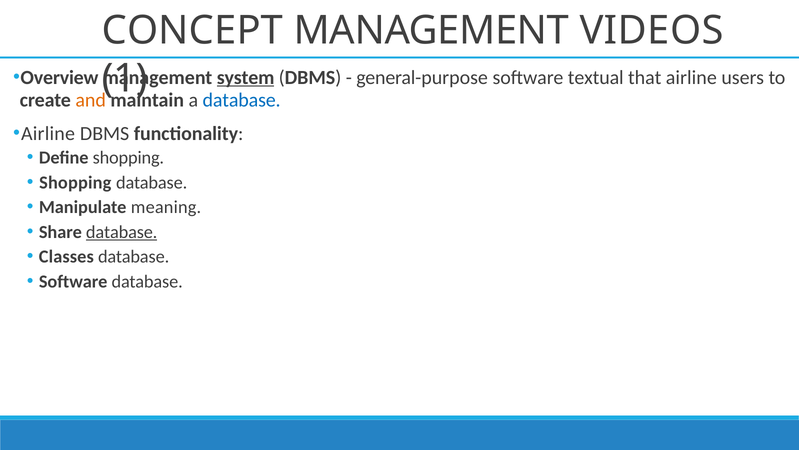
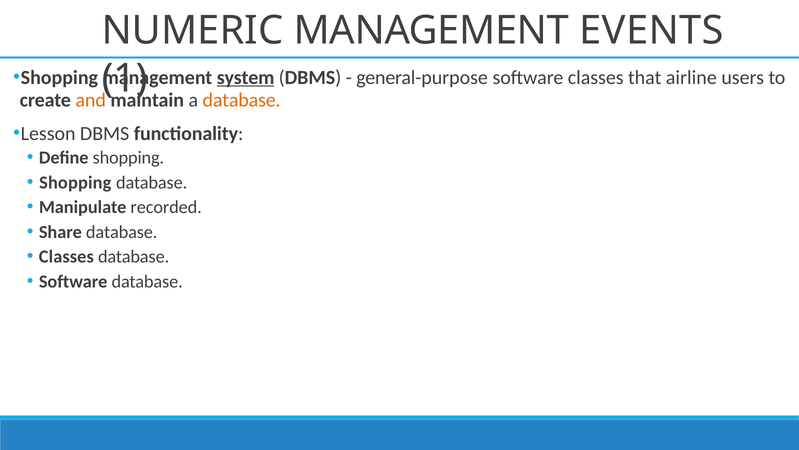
CONCEPT: CONCEPT -> NUMERIC
VIDEOS: VIDEOS -> EVENTS
Overview at (59, 77): Overview -> Shopping
software textual: textual -> classes
database at (242, 100) colour: blue -> orange
Airline at (48, 133): Airline -> Lesson
meaning: meaning -> recorded
database at (122, 232) underline: present -> none
